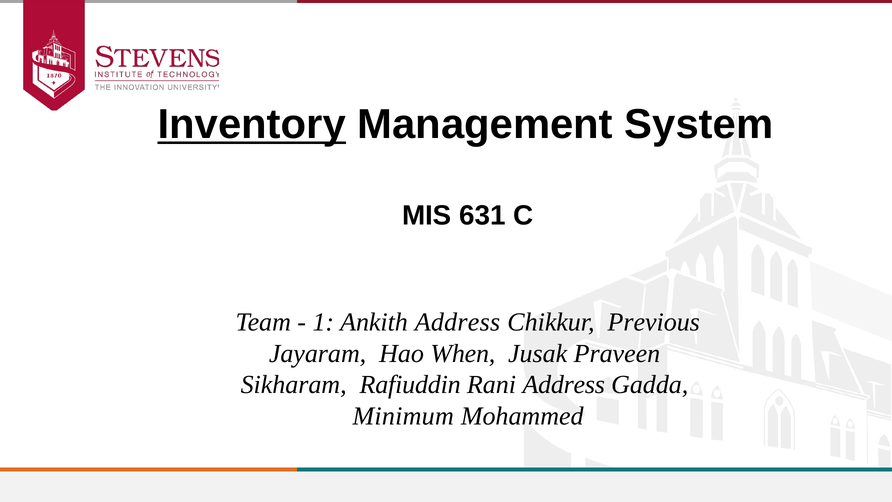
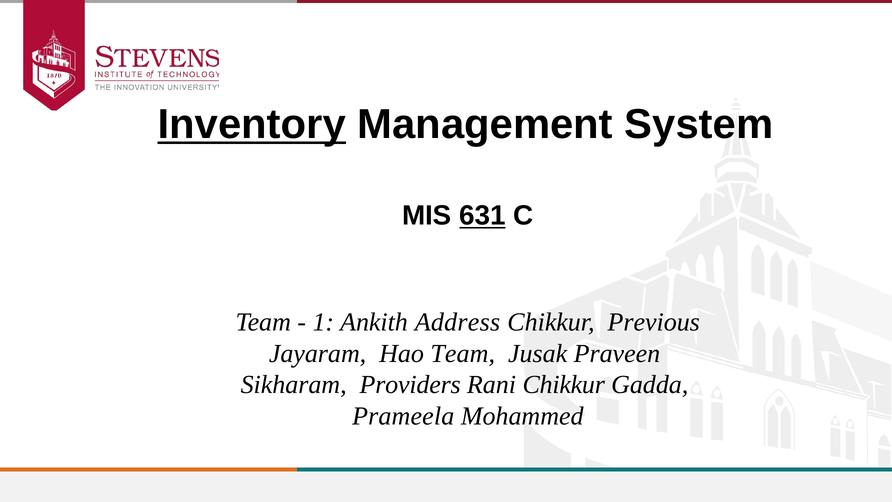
631 underline: none -> present
Hao When: When -> Team
Rafiuddin: Rafiuddin -> Providers
Rani Address: Address -> Chikkur
Minimum: Minimum -> Prameela
